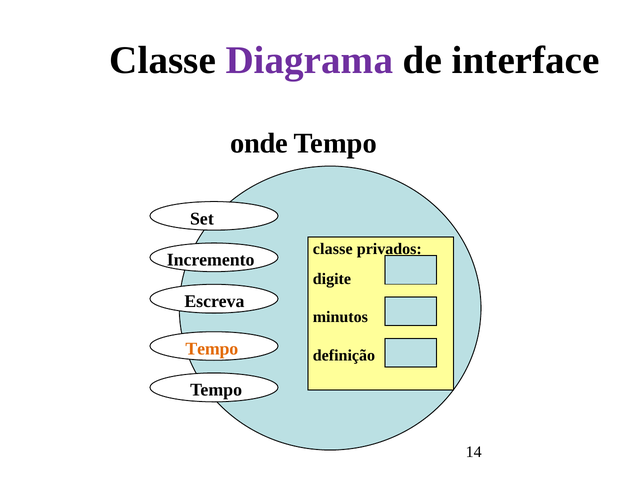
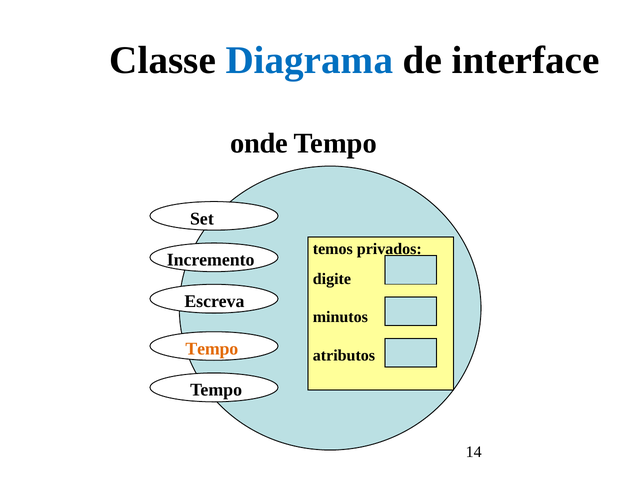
Diagrama colour: purple -> blue
classe at (333, 249): classe -> temos
definição: definição -> atributos
